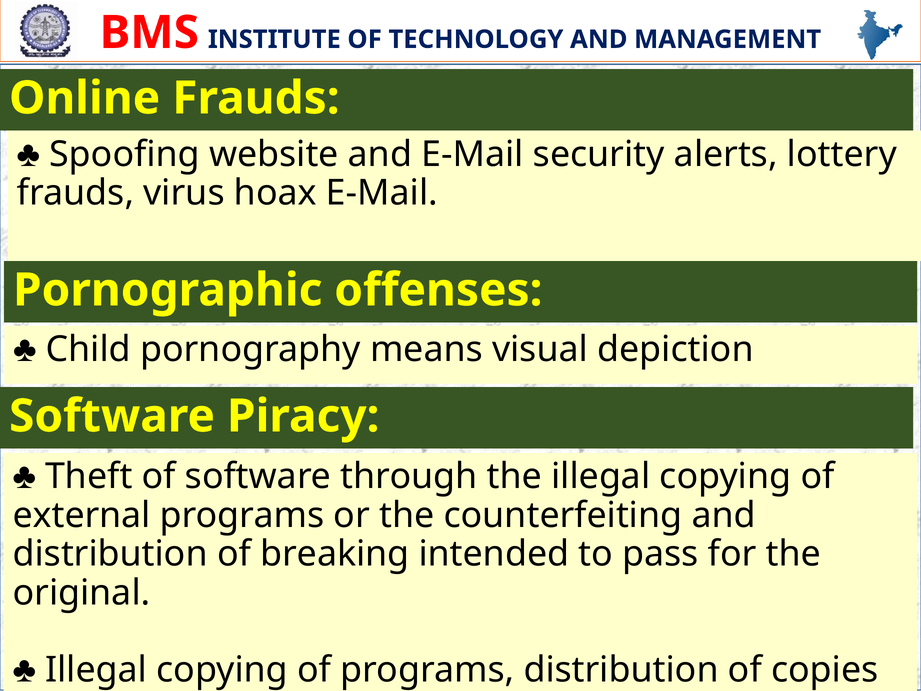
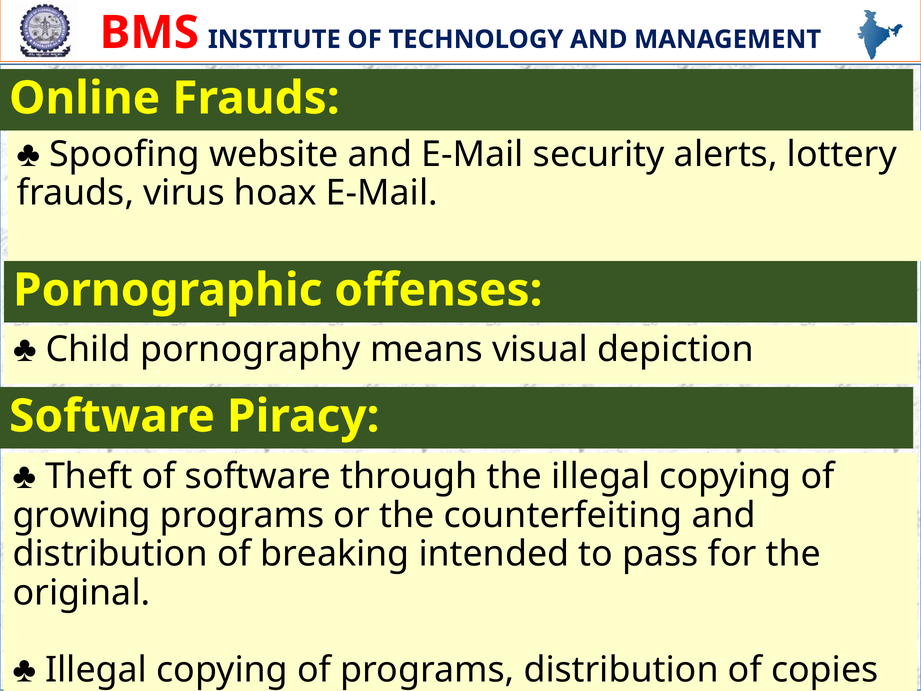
external: external -> growing
